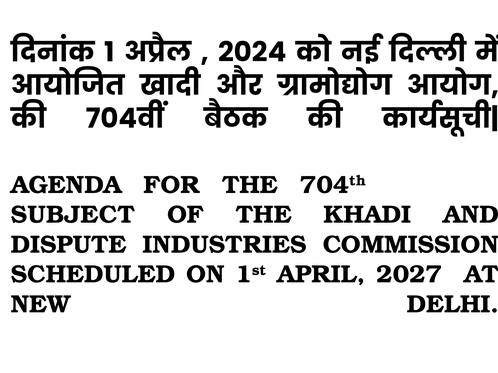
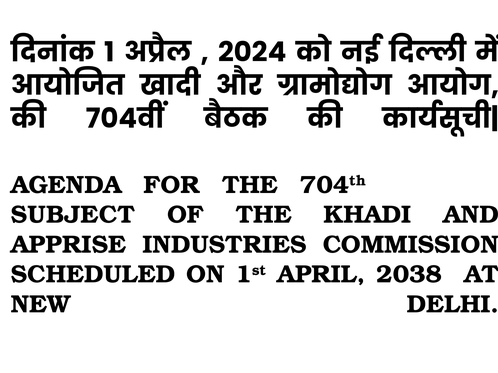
DISPUTE: DISPUTE -> APPRISE
2027: 2027 -> 2038
